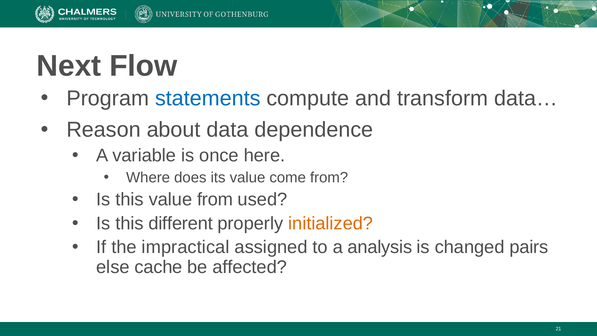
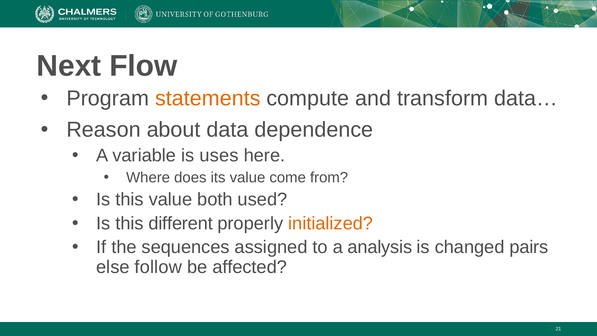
statements colour: blue -> orange
once: once -> uses
value from: from -> both
impractical: impractical -> sequences
cache: cache -> follow
